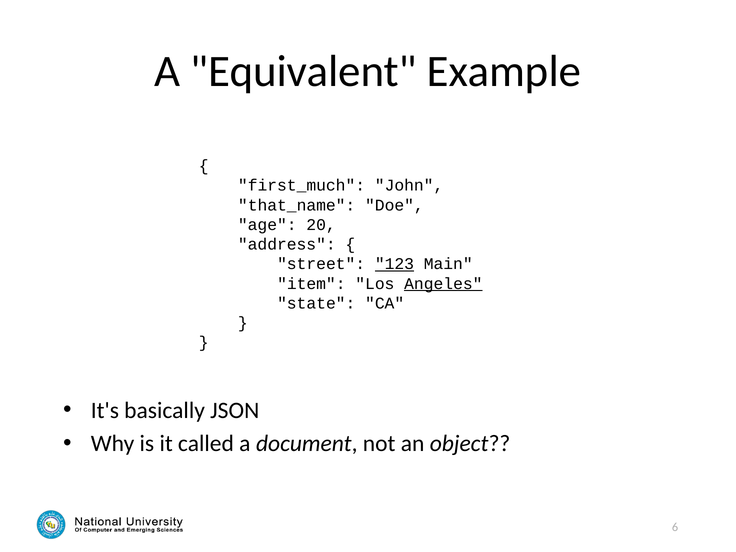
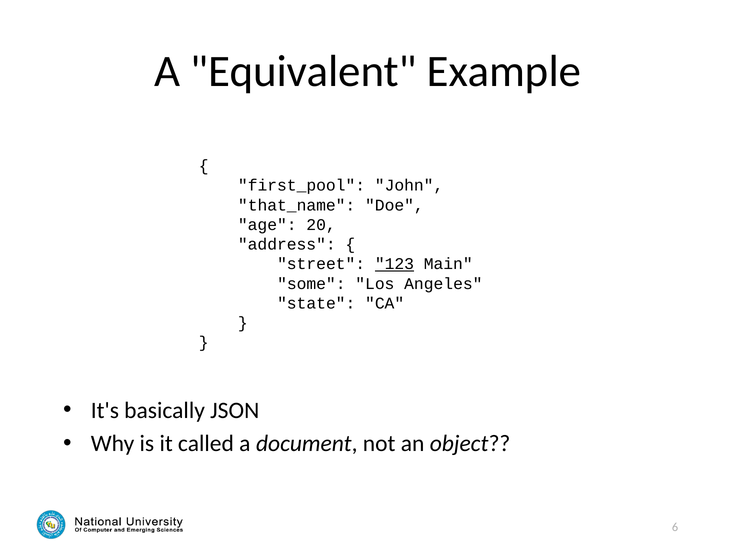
first_much: first_much -> first_pool
item: item -> some
Angeles underline: present -> none
